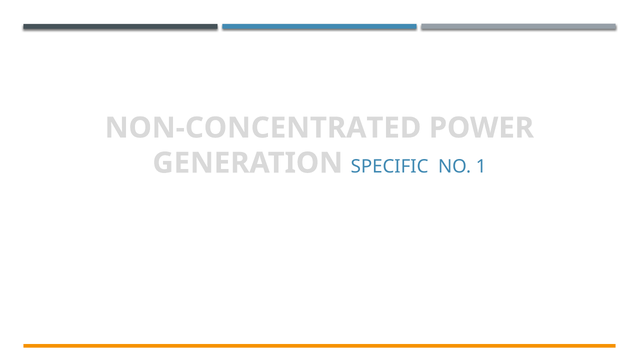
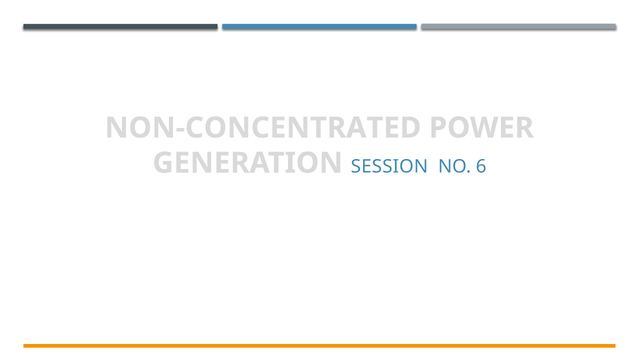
SPECIFIC: SPECIFIC -> SESSION
1: 1 -> 6
